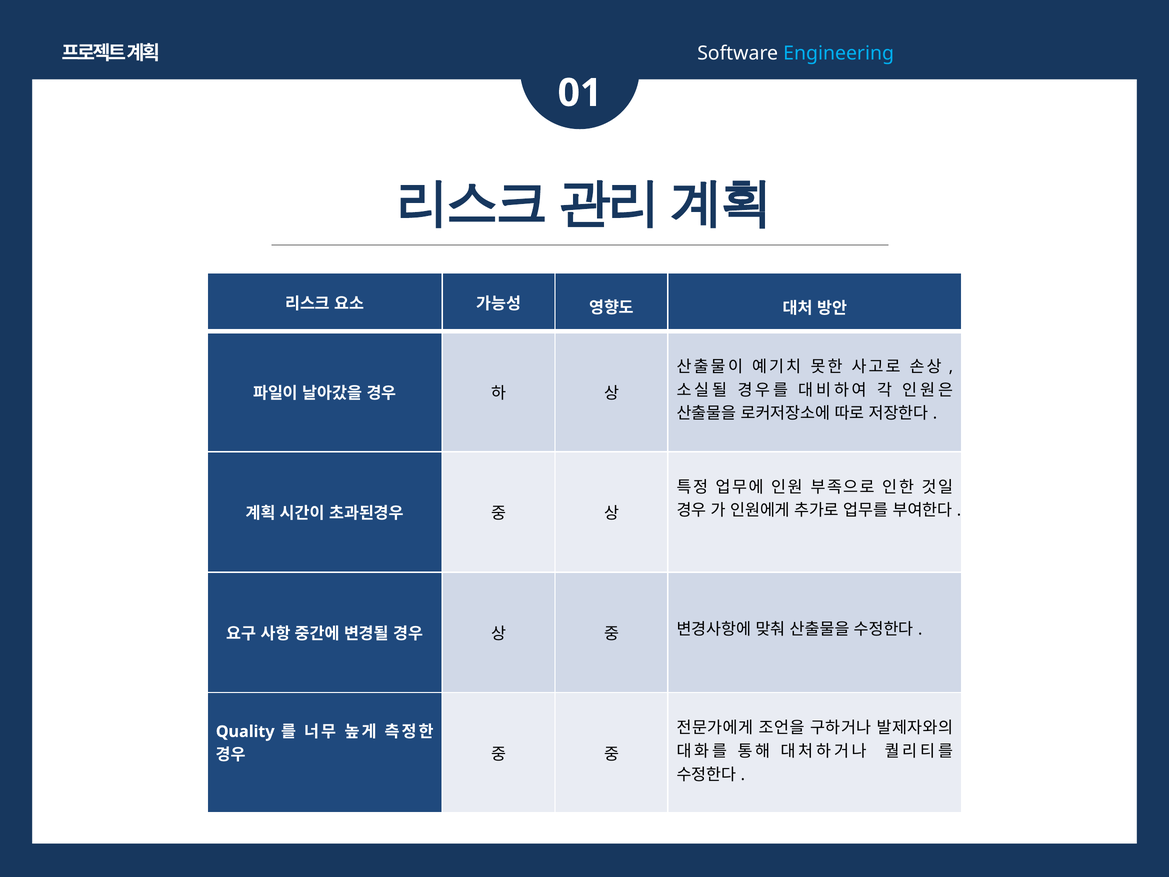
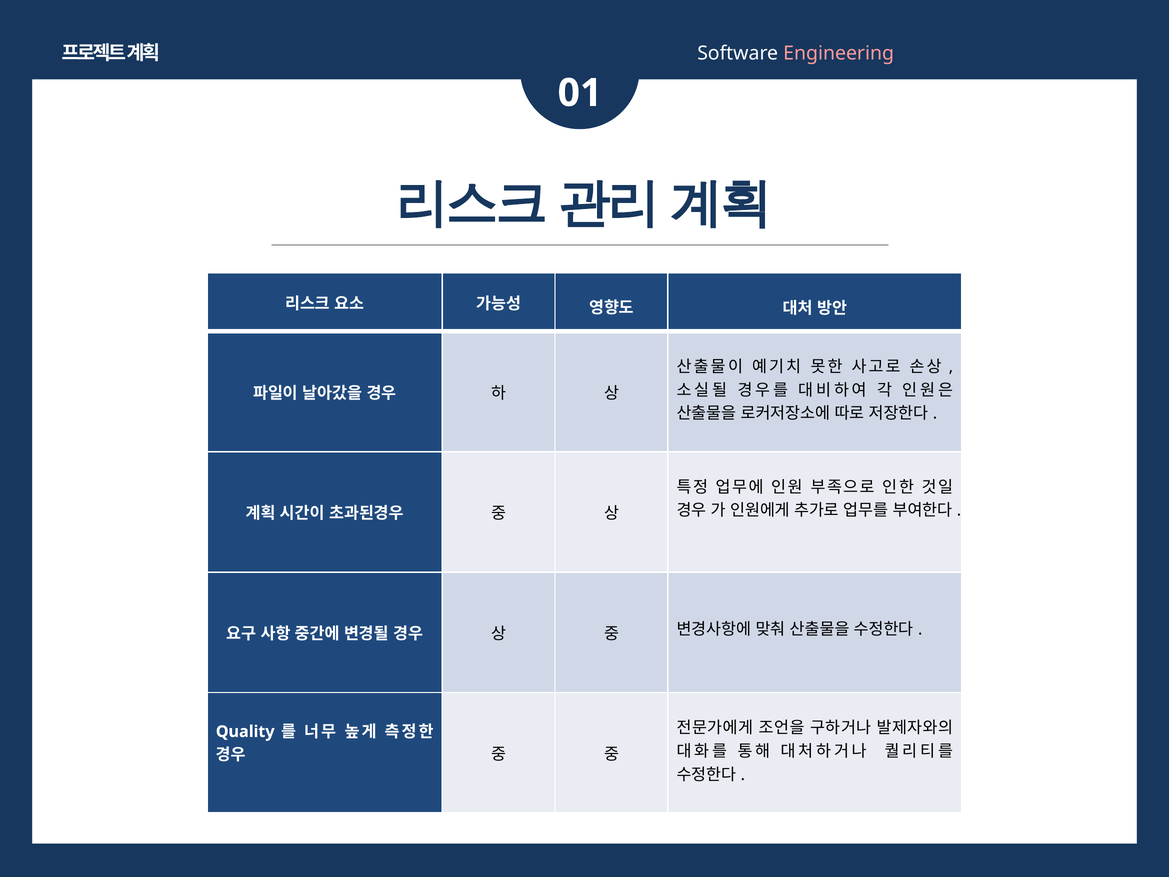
Engineering colour: light blue -> pink
